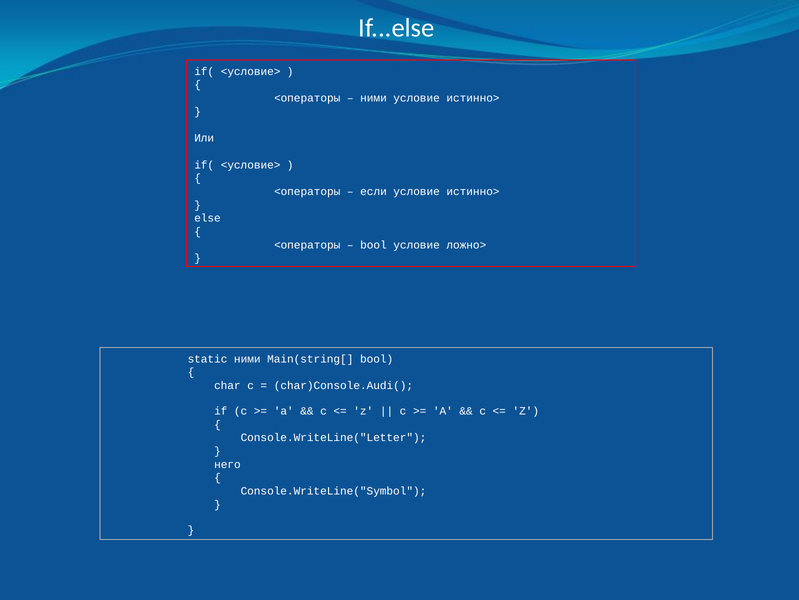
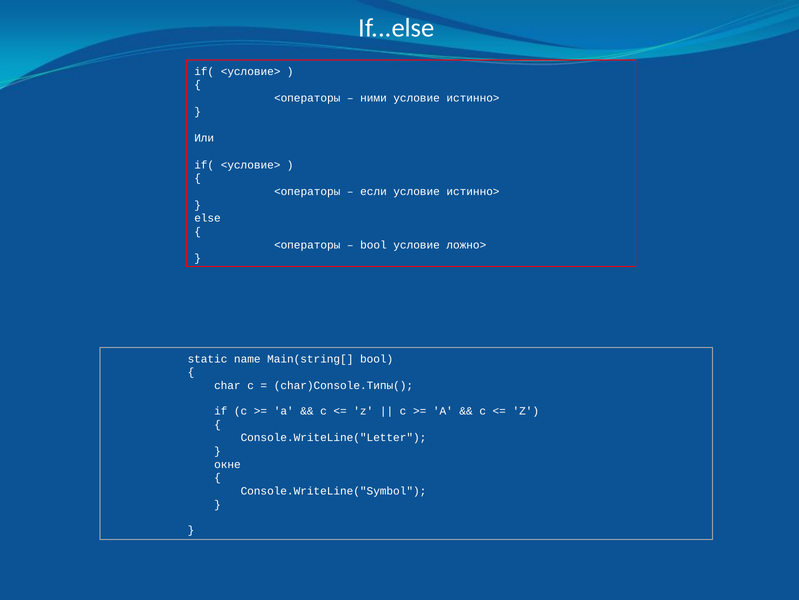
static ними: ними -> name
char)Console.Audi(: char)Console.Audi( -> char)Console.Типы(
него: него -> окне
